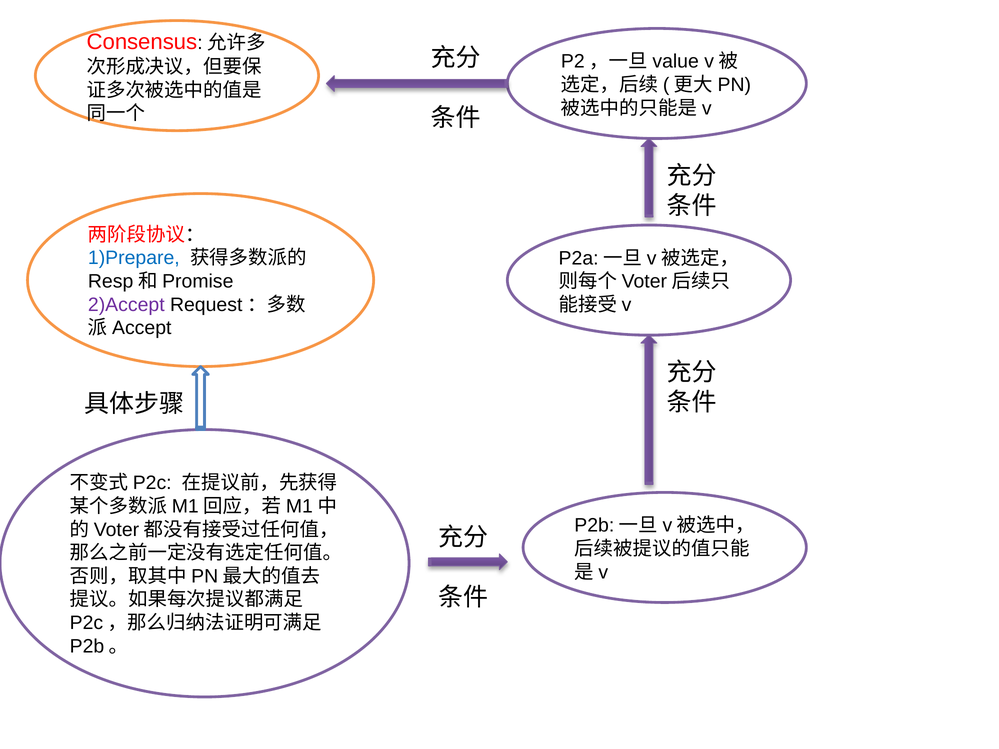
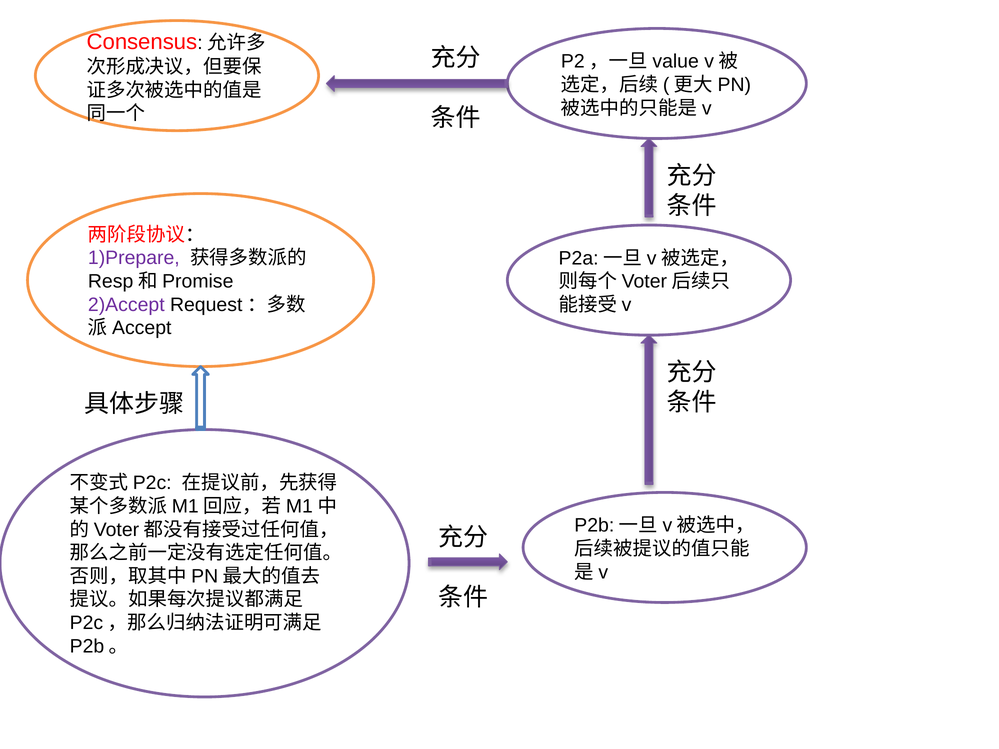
1)Prepare colour: blue -> purple
